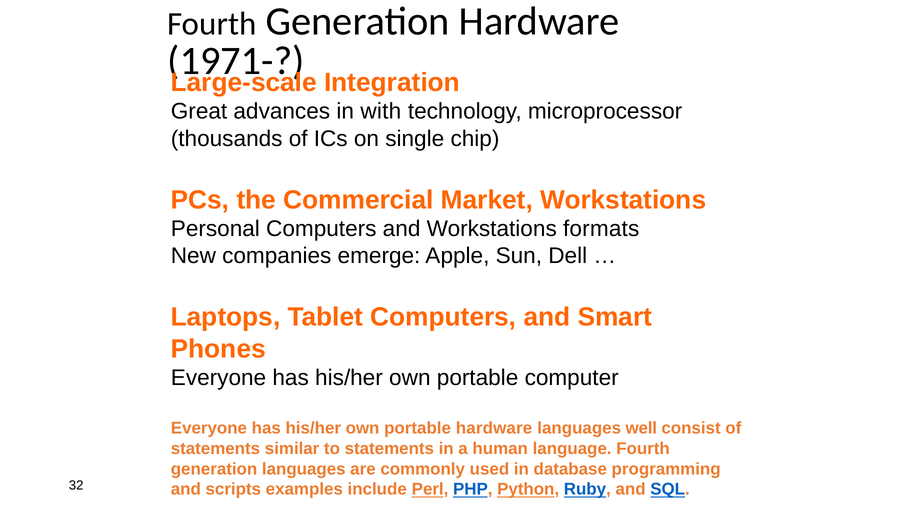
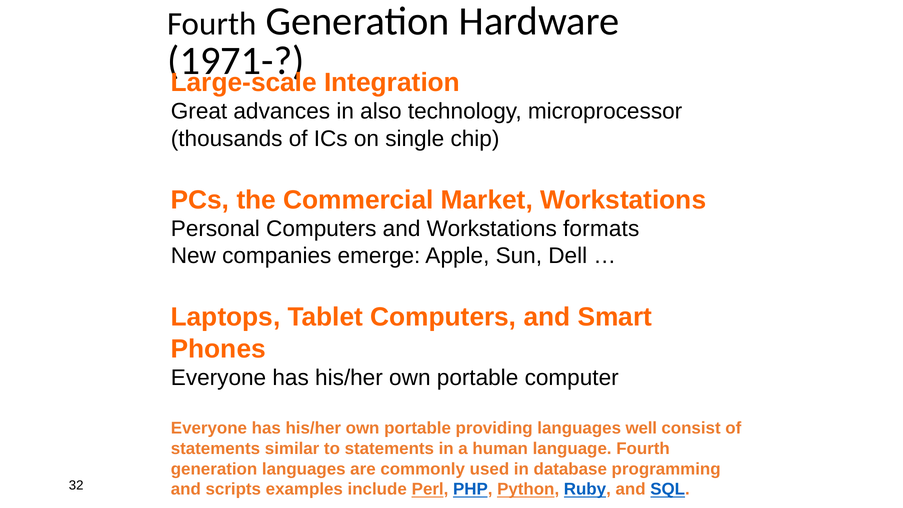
with: with -> also
portable hardware: hardware -> providing
